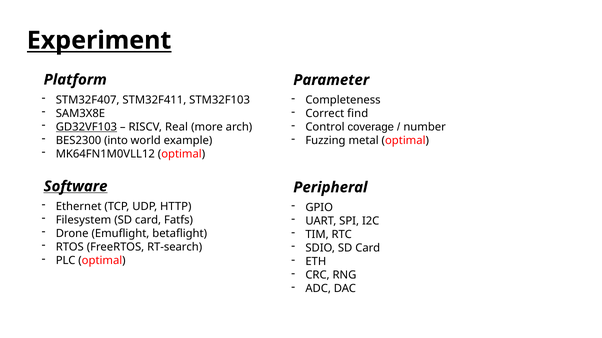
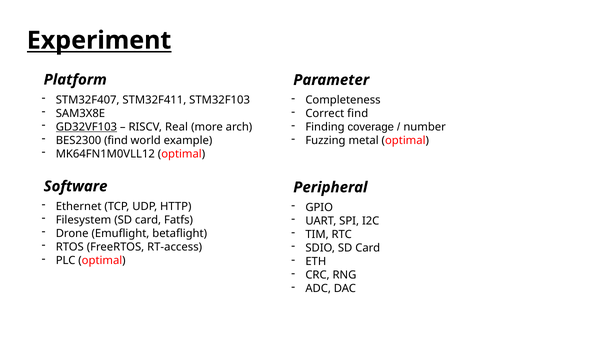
Control: Control -> Finding
BES2300 into: into -> find
Software underline: present -> none
RT-search: RT-search -> RT-access
